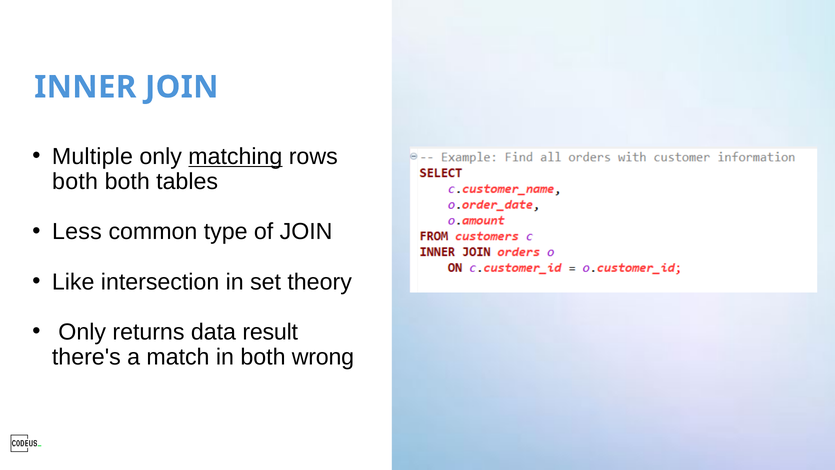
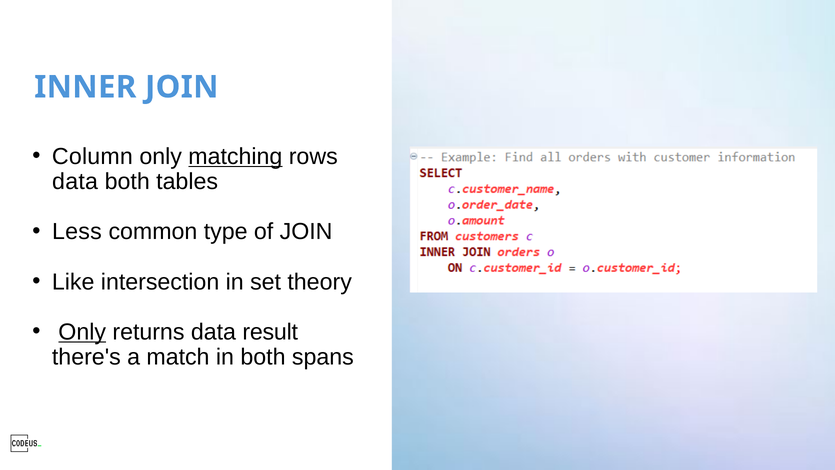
Multiple: Multiple -> Column
both at (75, 181): both -> data
Only at (82, 332) underline: none -> present
wrong: wrong -> spans
